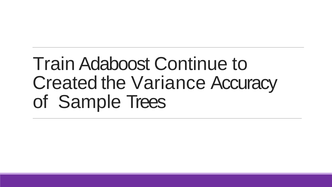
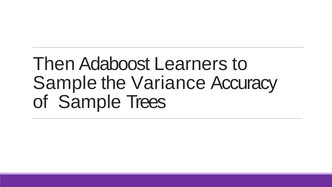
Train: Train -> Then
Continue: Continue -> Learners
Created at (65, 83): Created -> Sample
